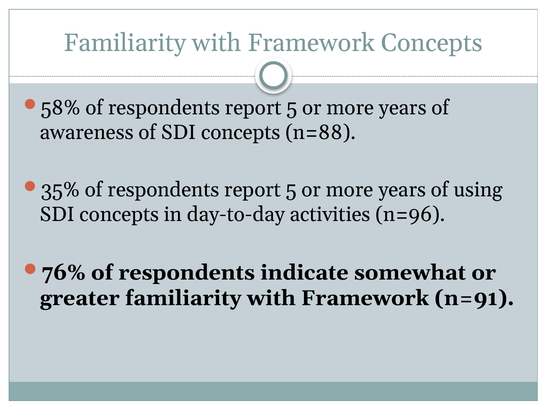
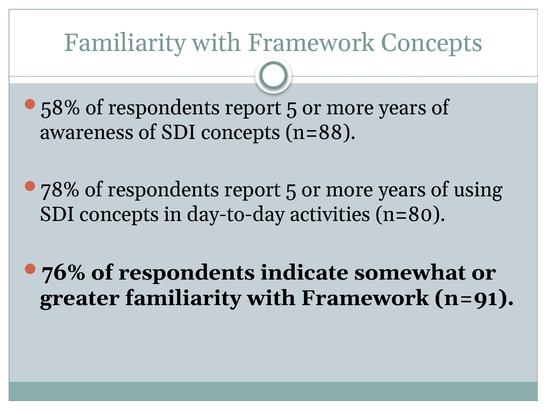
35%: 35% -> 78%
n=96: n=96 -> n=80
